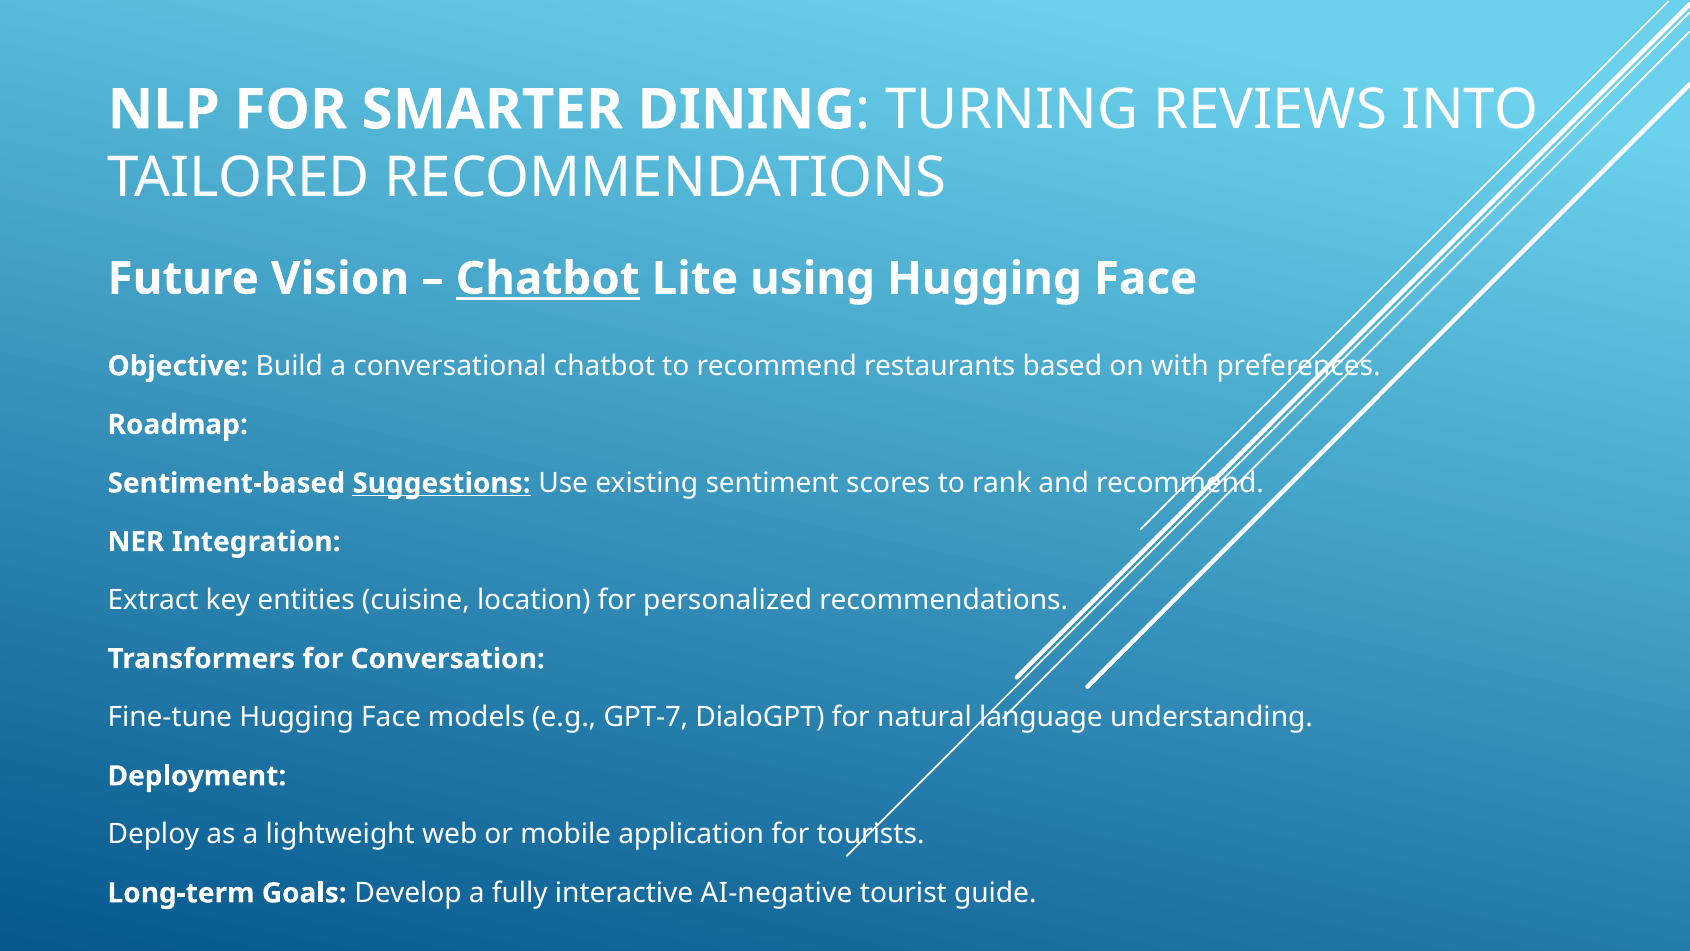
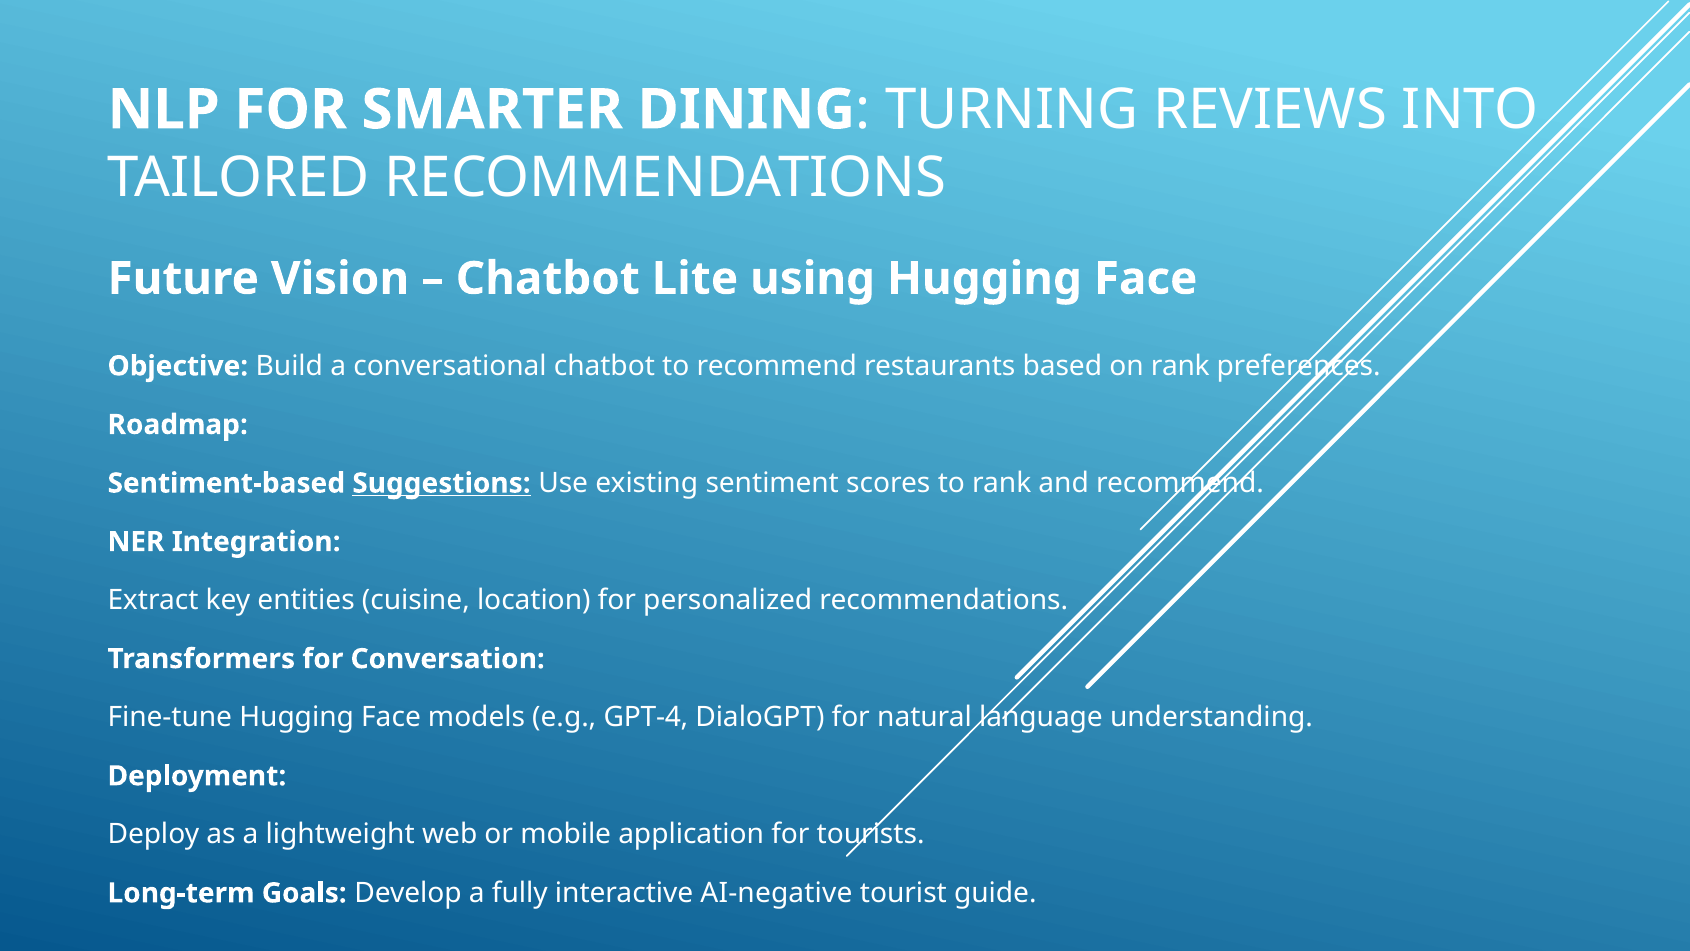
Chatbot at (548, 279) underline: present -> none
on with: with -> rank
GPT-7: GPT-7 -> GPT-4
